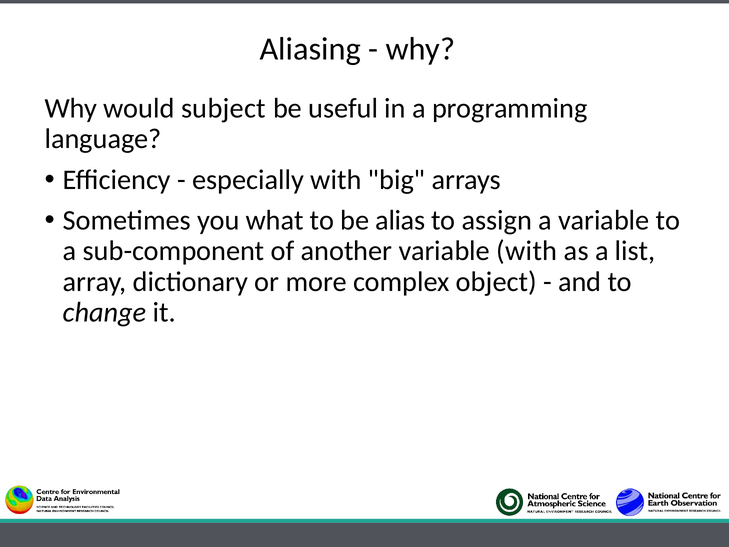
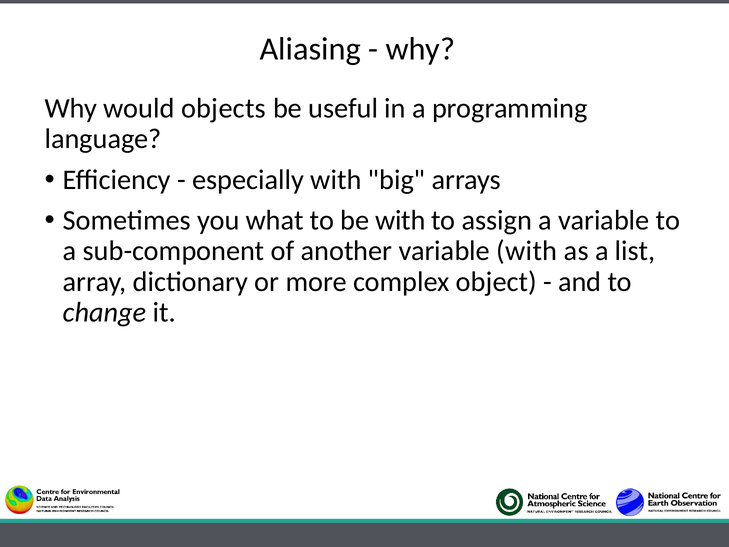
subject: subject -> objects
be alias: alias -> with
